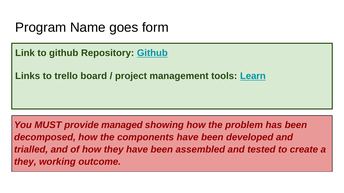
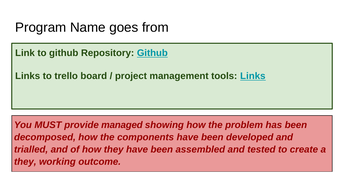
form: form -> from
tools Learn: Learn -> Links
